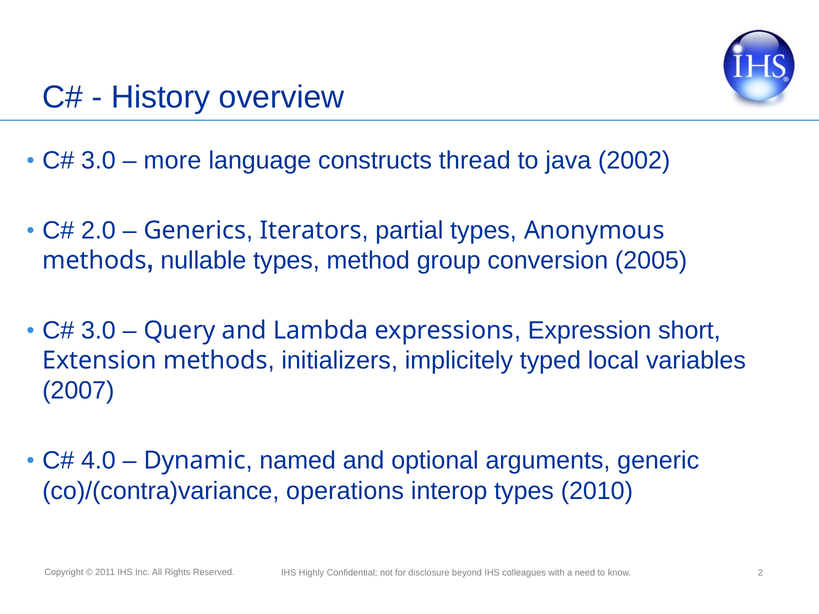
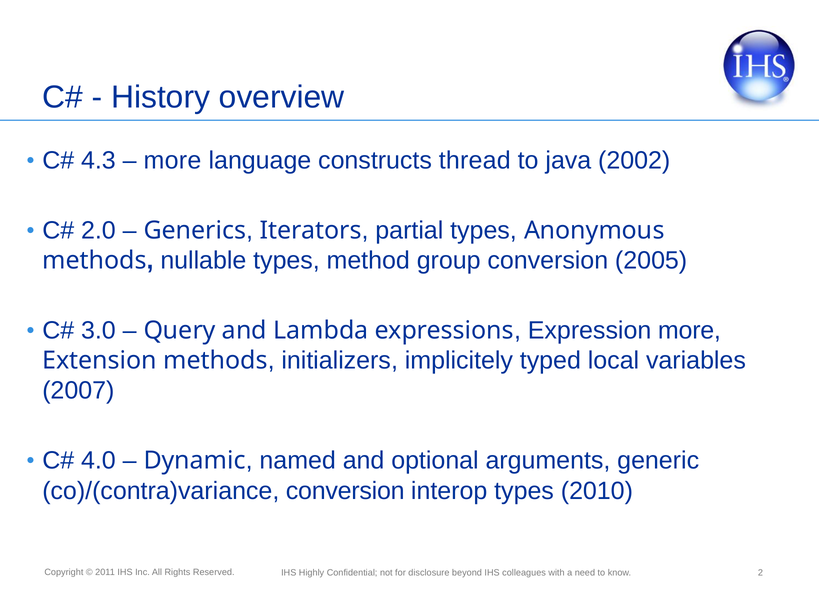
3.0 at (98, 161): 3.0 -> 4.3
Expression short: short -> more
co)/(contra)variance operations: operations -> conversion
